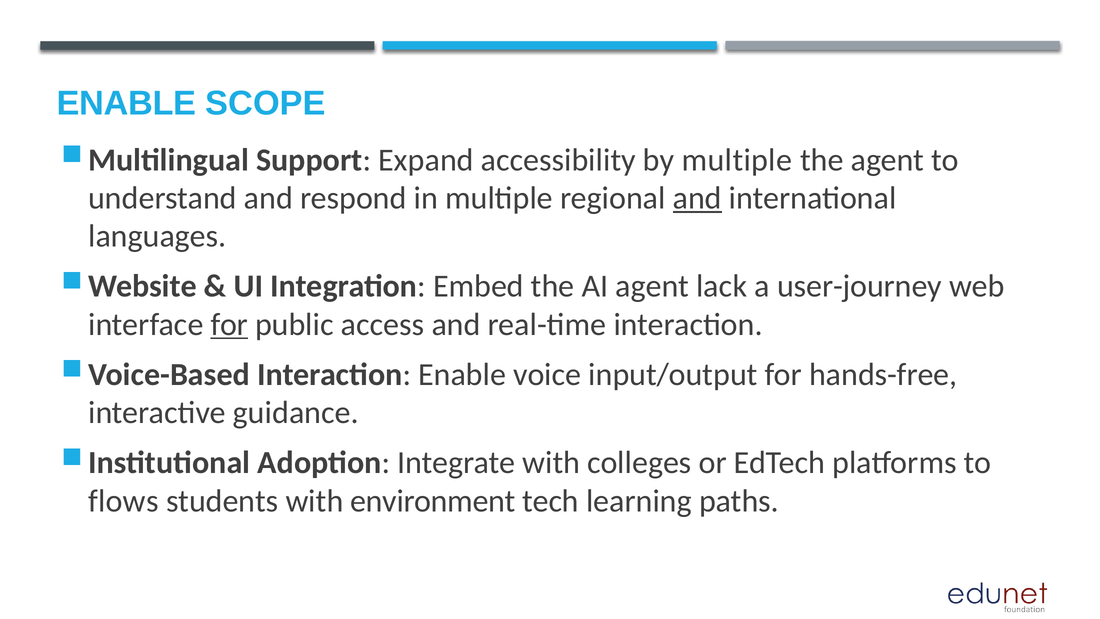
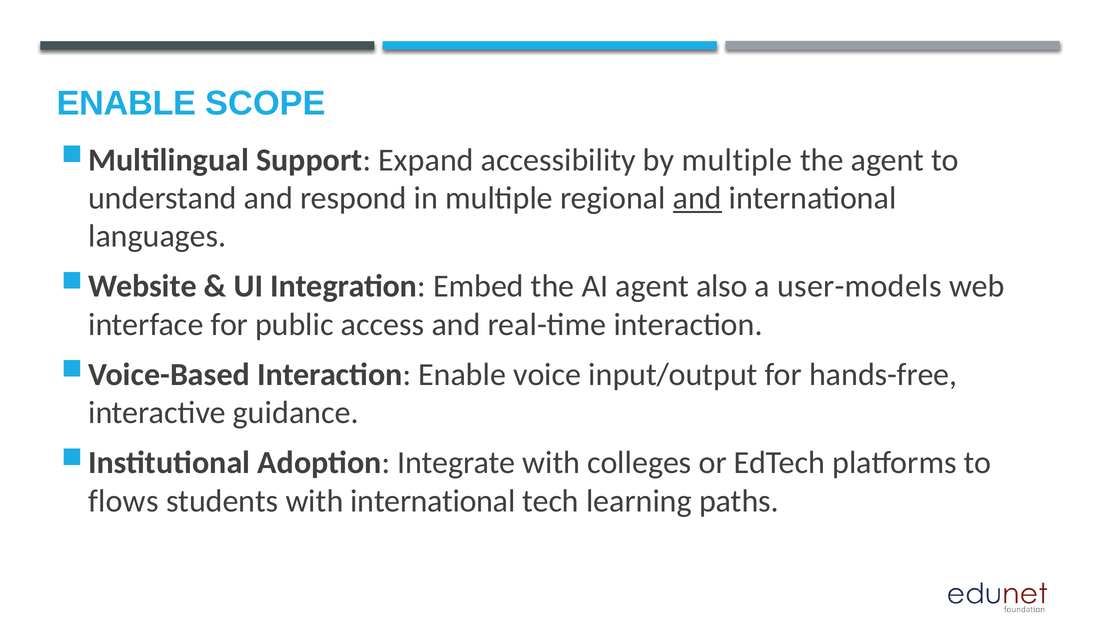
lack: lack -> also
user-journey: user-journey -> user-models
for at (229, 324) underline: present -> none
with environment: environment -> international
